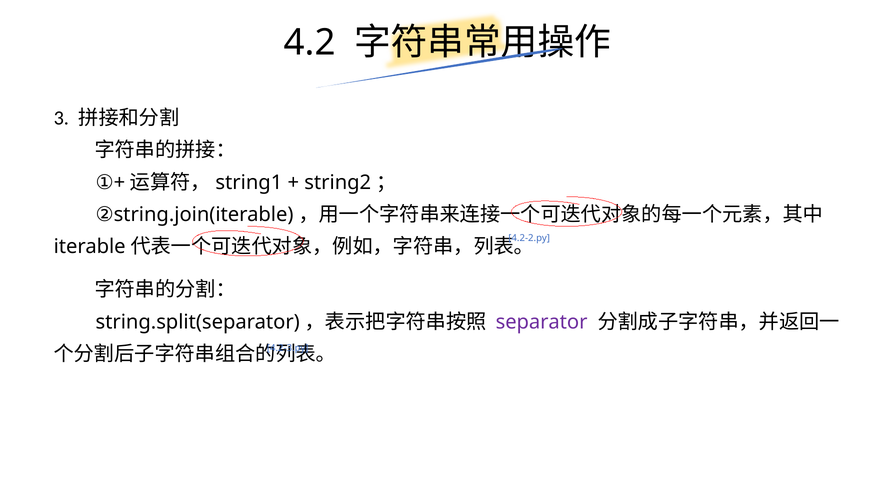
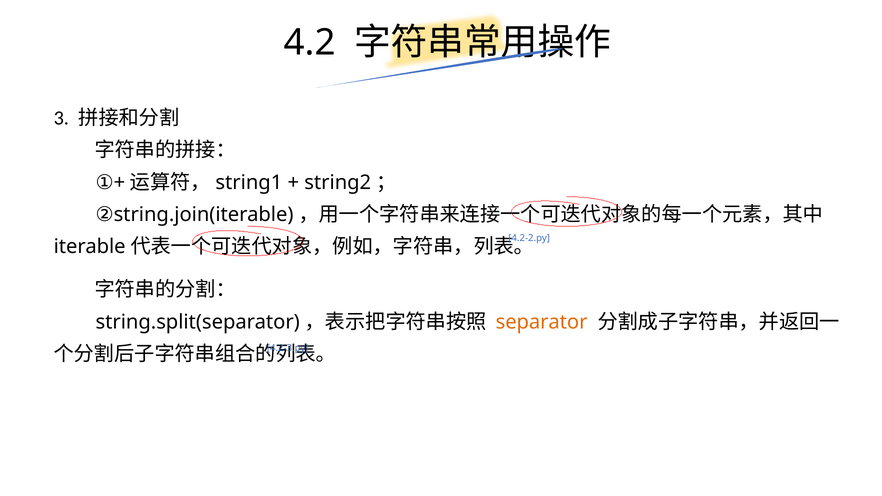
separator colour: purple -> orange
